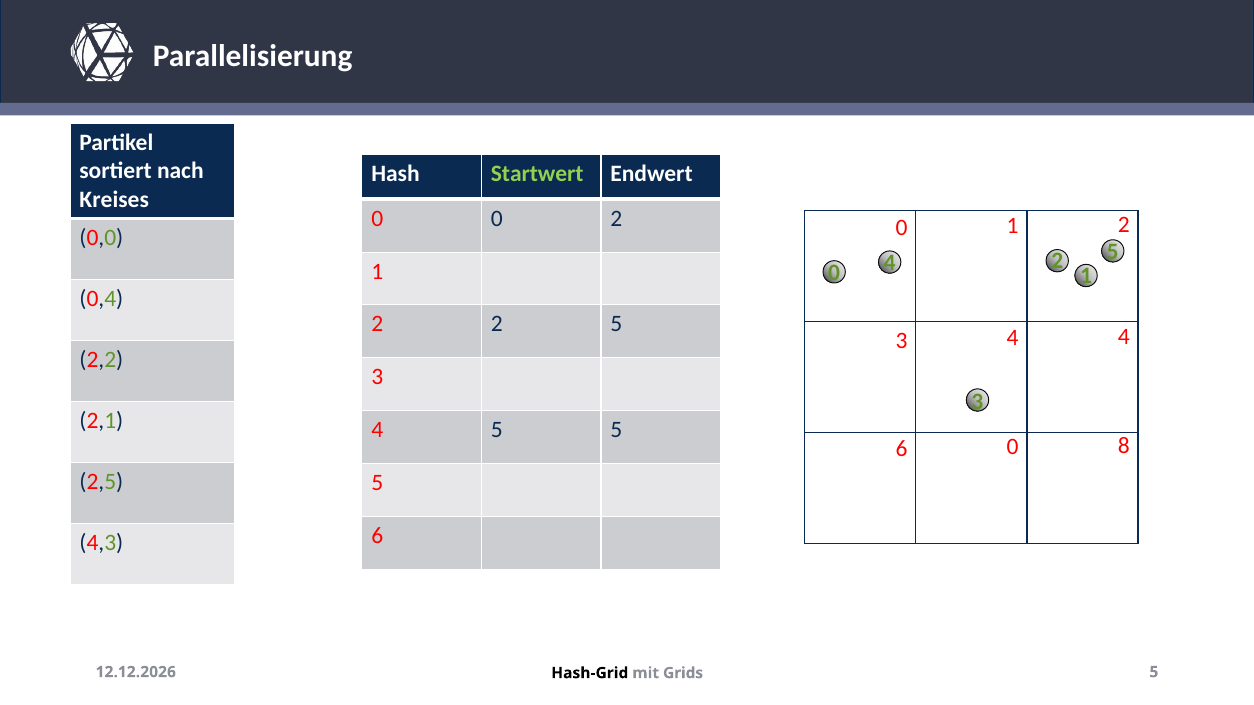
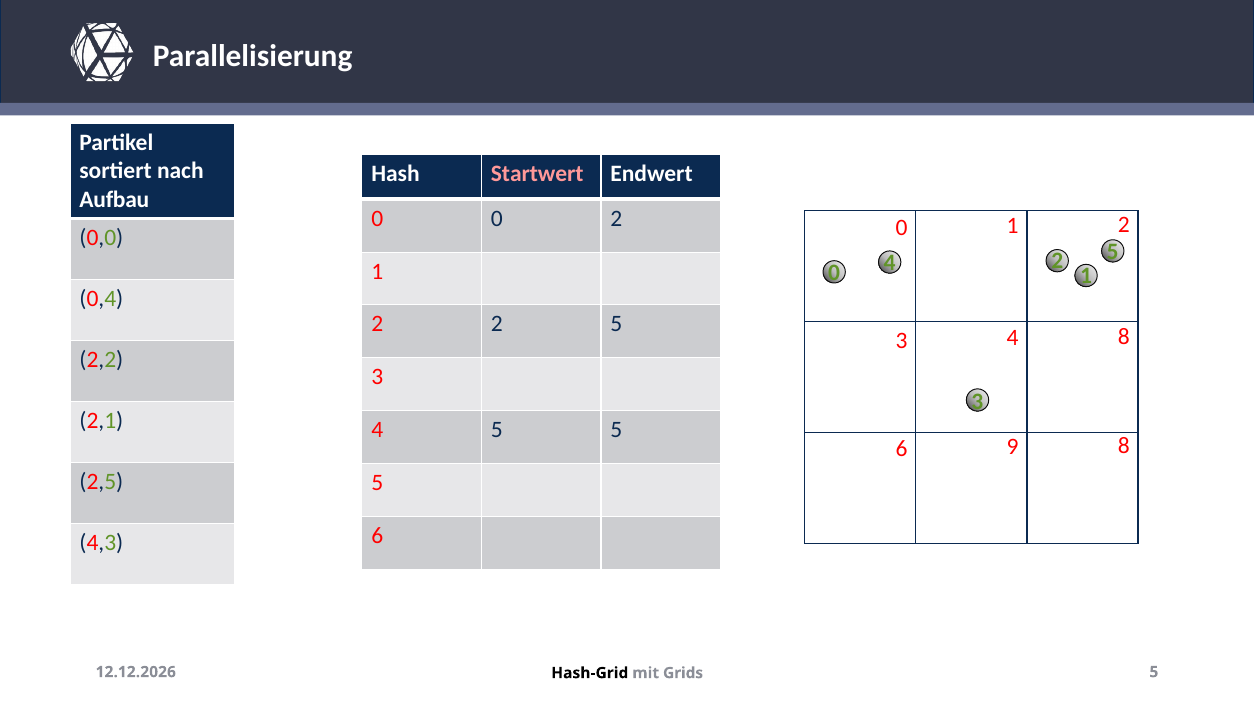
Startwert colour: light green -> pink
Kreises: Kreises -> Aufbau
4 4: 4 -> 8
6 0: 0 -> 9
